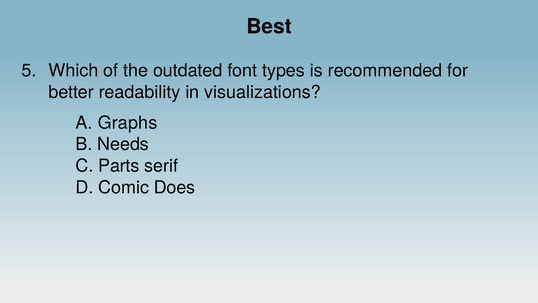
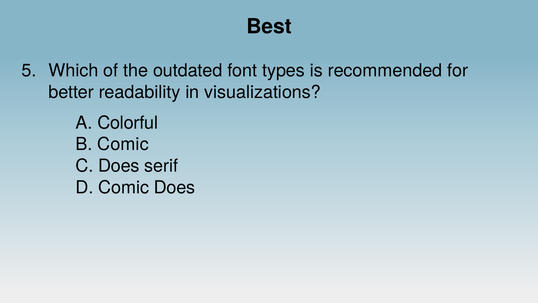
Graphs: Graphs -> Colorful
B Needs: Needs -> Comic
C Parts: Parts -> Does
